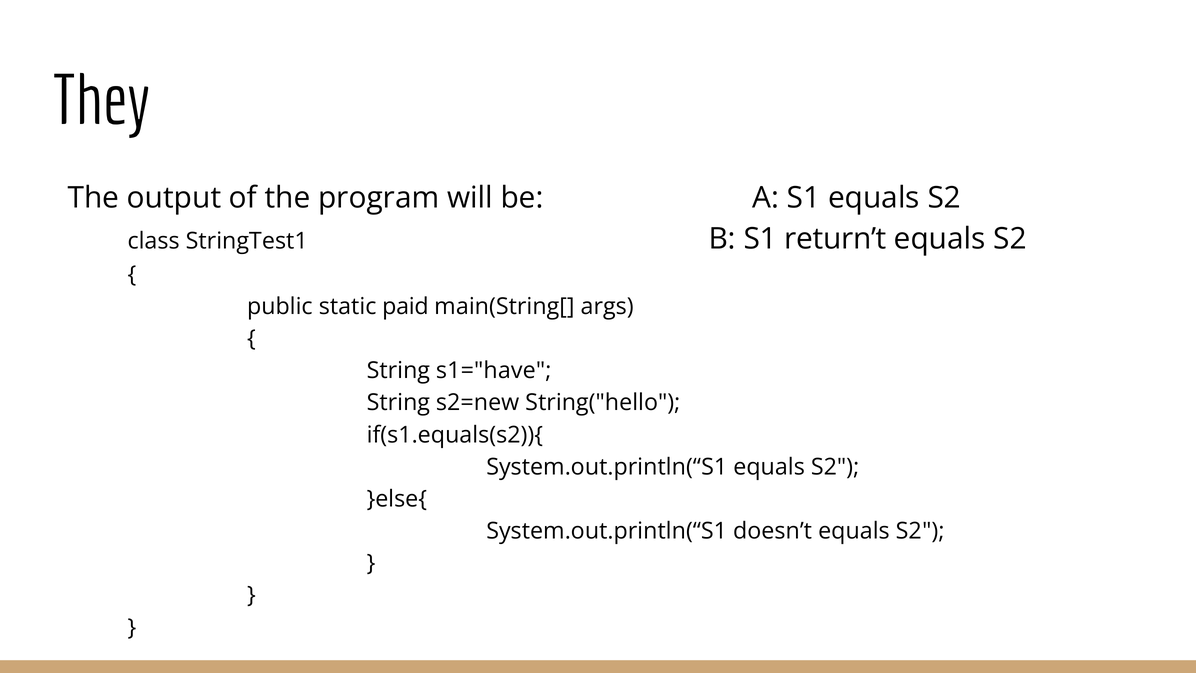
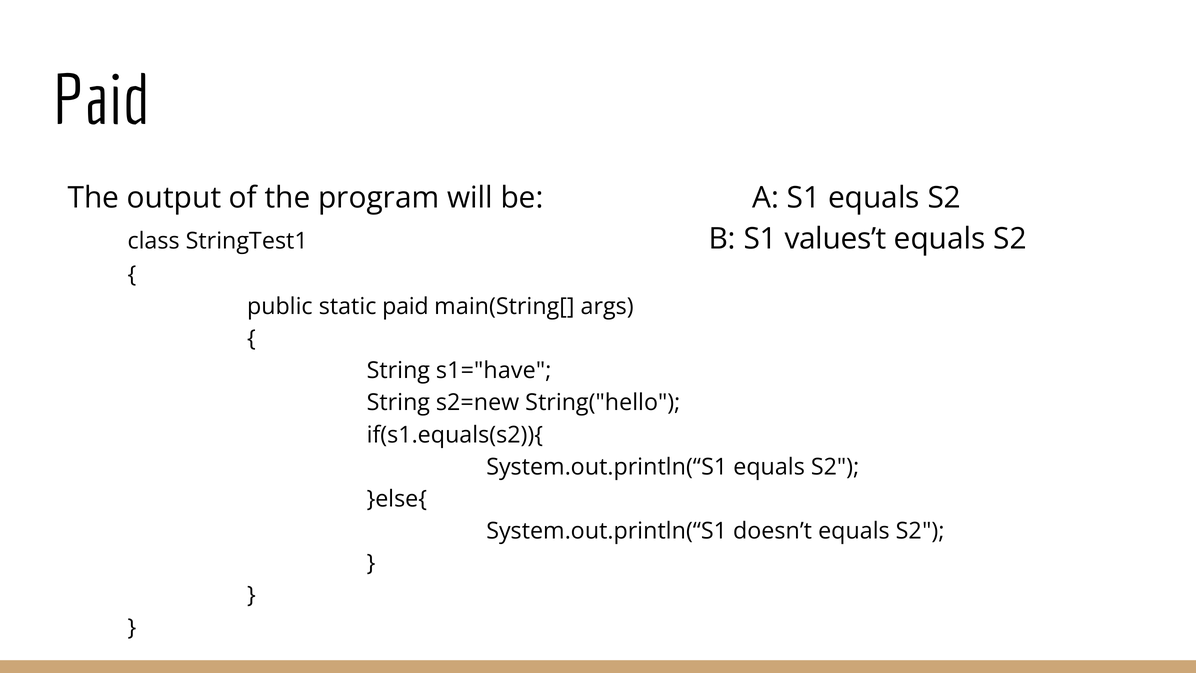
They at (101, 101): They -> Paid
return’t: return’t -> values’t
